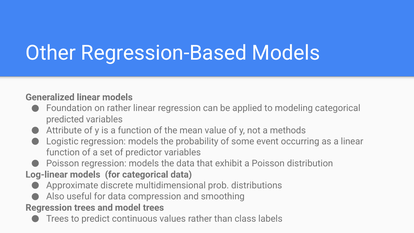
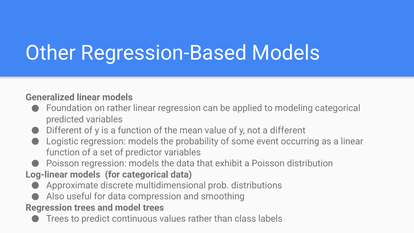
Attribute at (64, 130): Attribute -> Different
a methods: methods -> different
